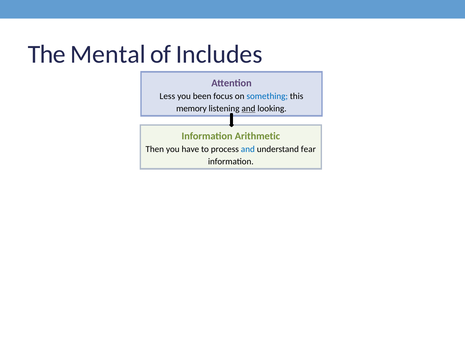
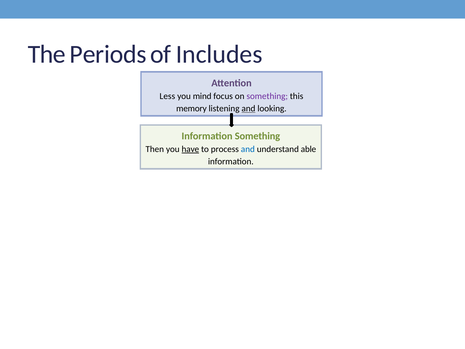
Mental: Mental -> Periods
been: been -> mind
something at (267, 96) colour: blue -> purple
Information Arithmetic: Arithmetic -> Something
have underline: none -> present
fear: fear -> able
